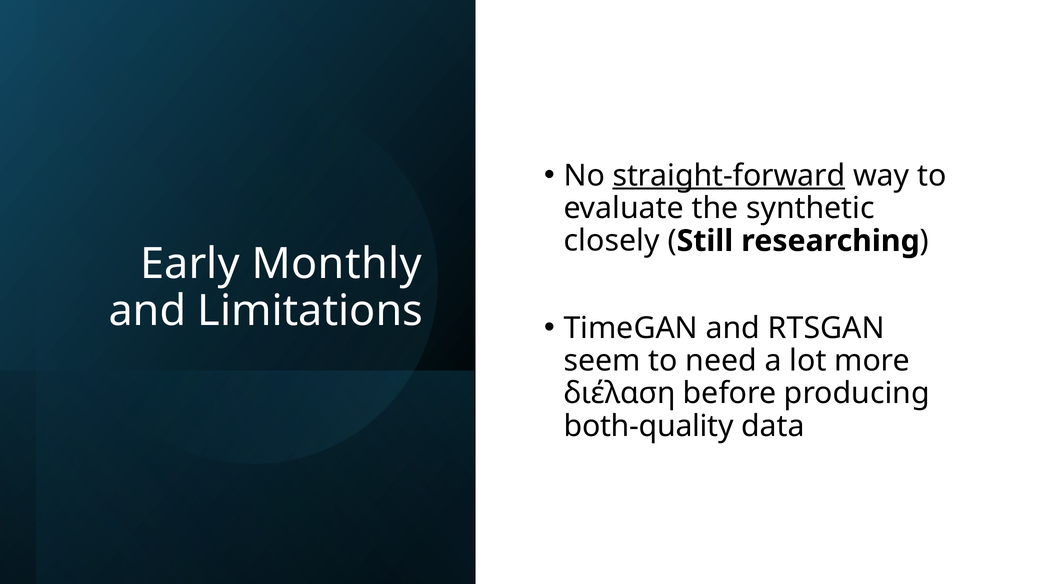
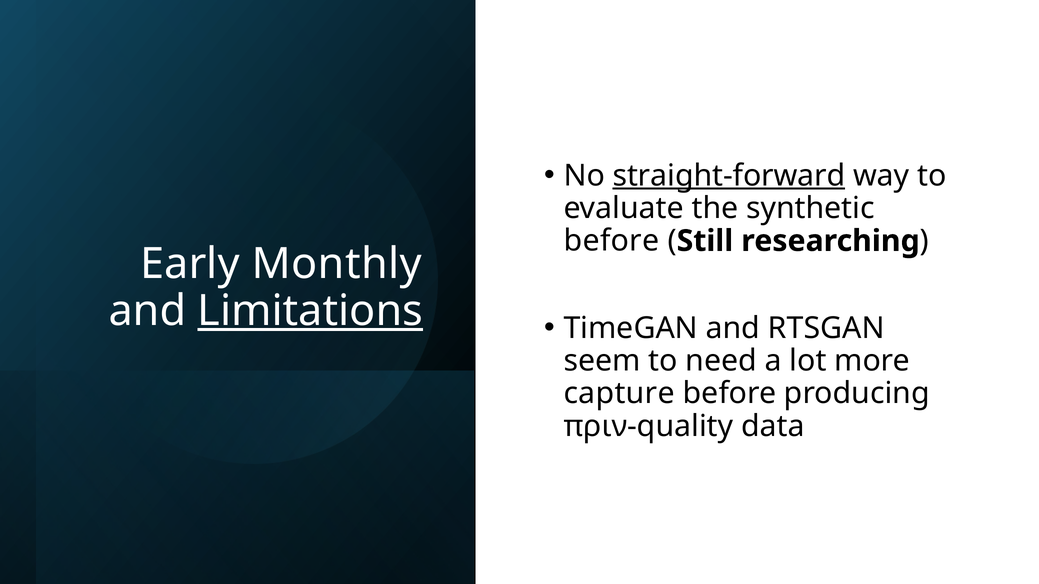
closely at (612, 241): closely -> before
Limitations underline: none -> present
διέλαση: διέλαση -> capture
both-quality: both-quality -> πριν-quality
